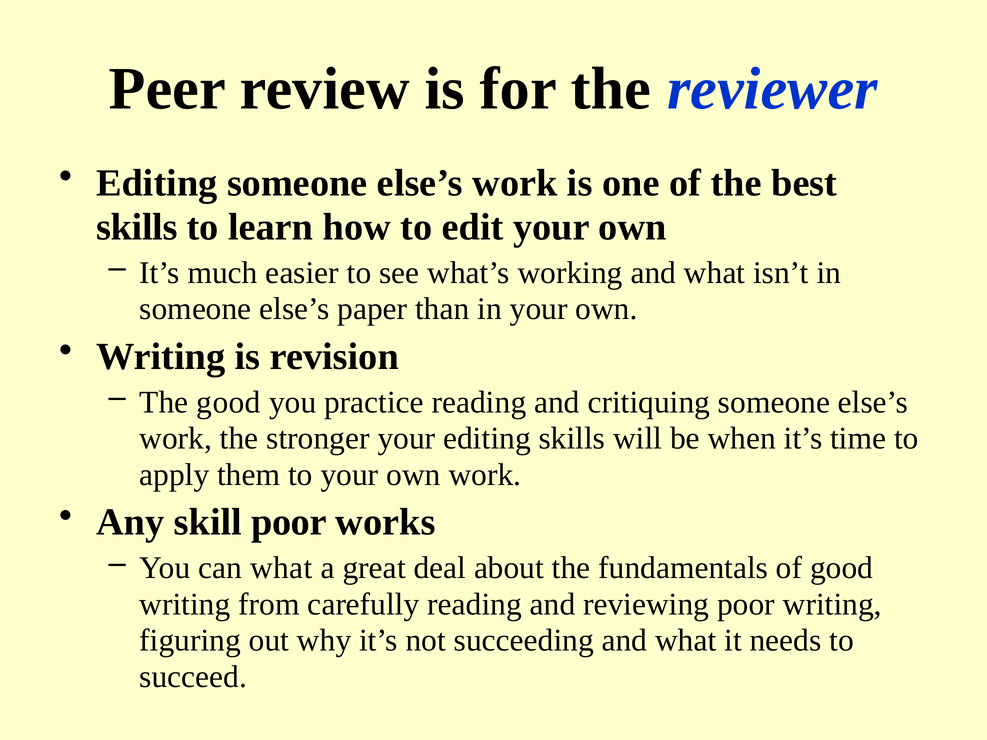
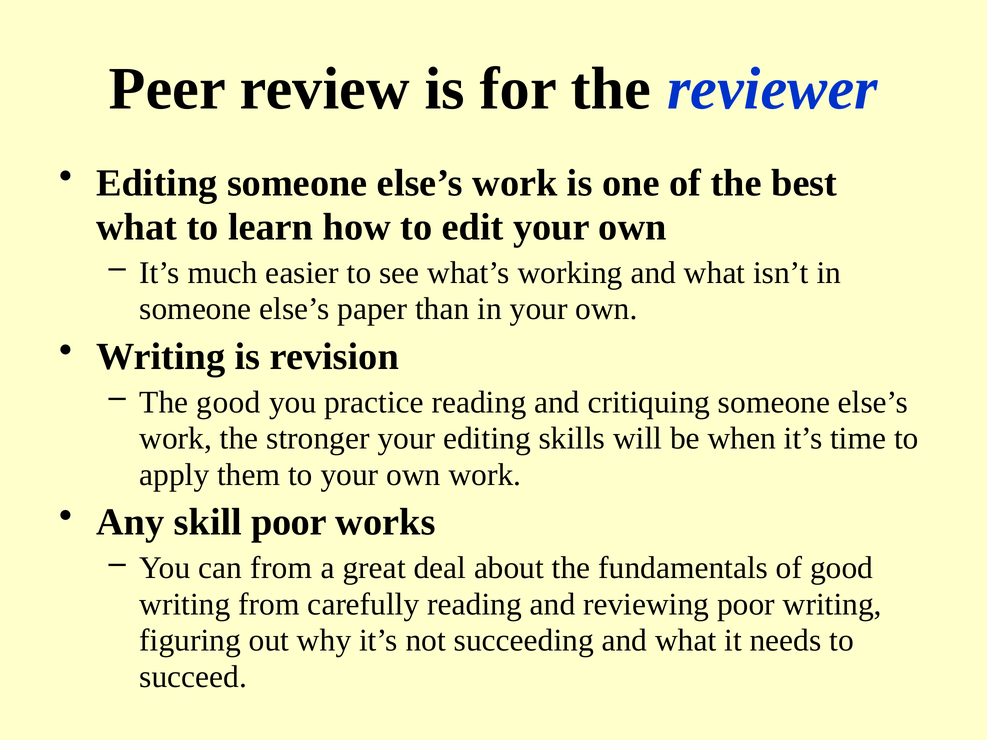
skills at (137, 227): skills -> what
can what: what -> from
